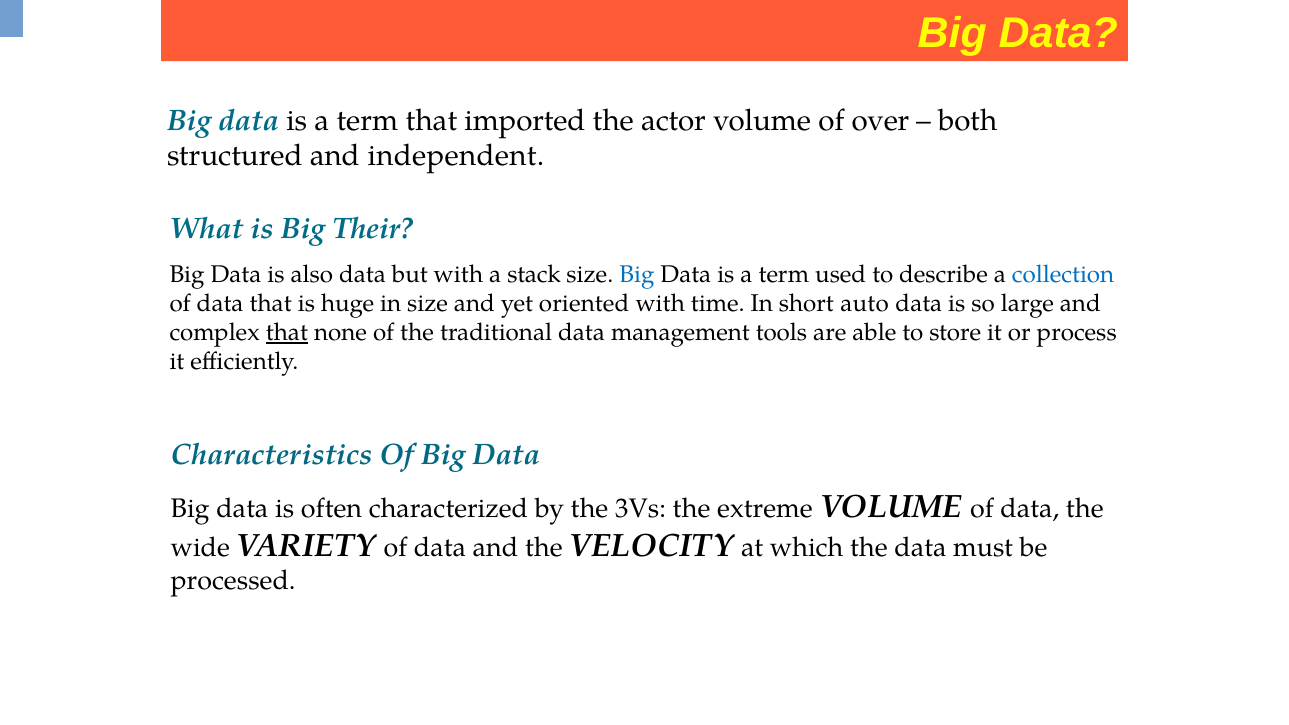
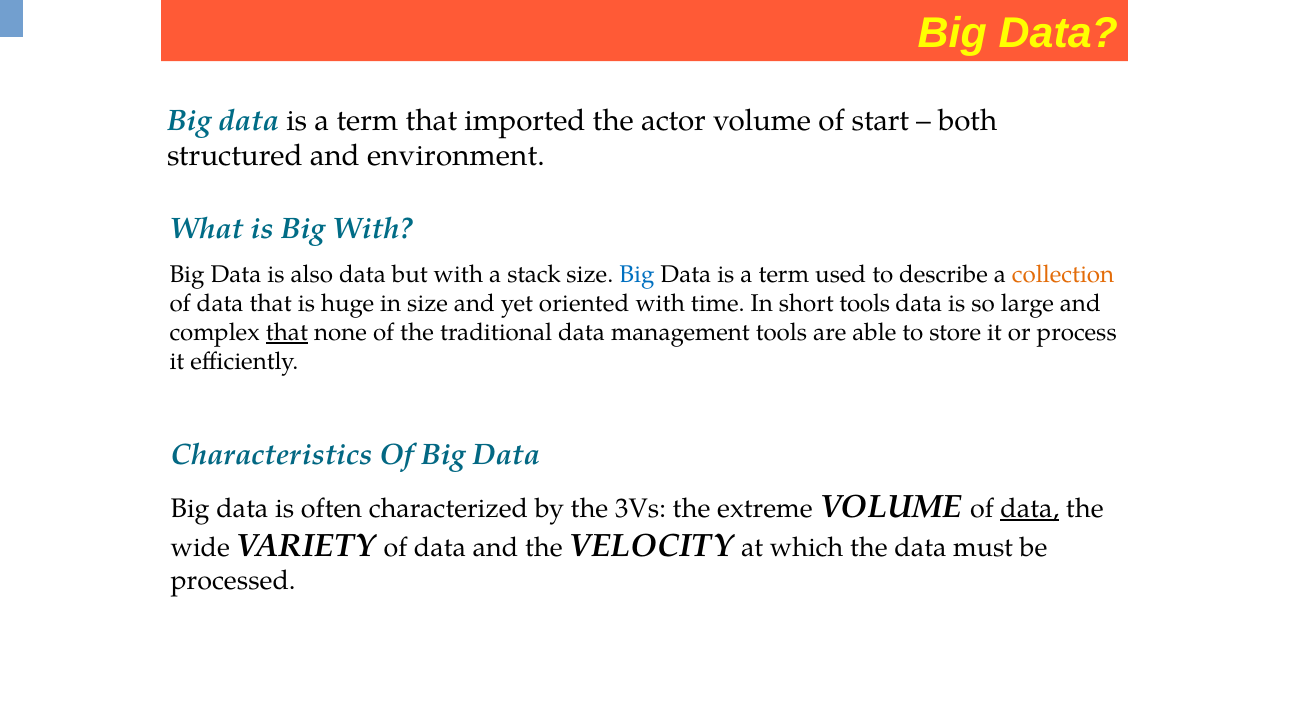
over: over -> start
independent: independent -> environment
Big Their: Their -> With
collection colour: blue -> orange
short auto: auto -> tools
data at (1030, 509) underline: none -> present
